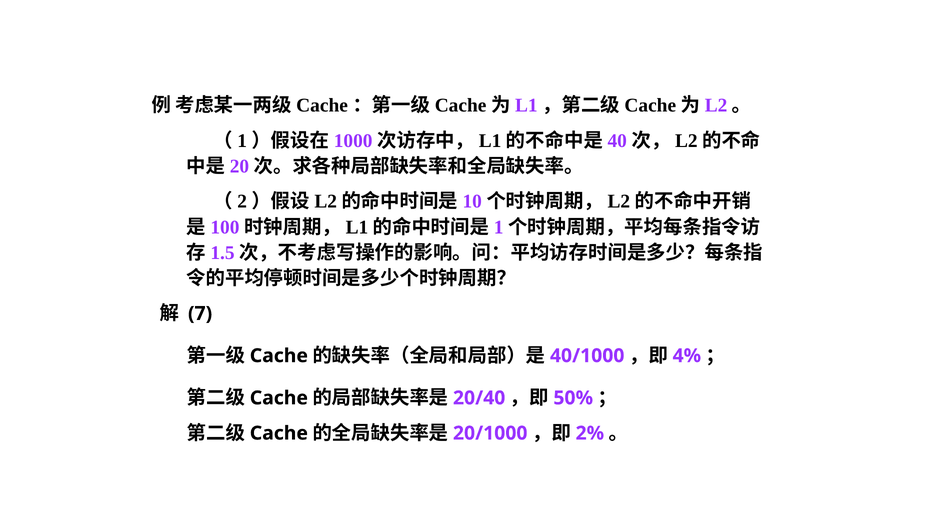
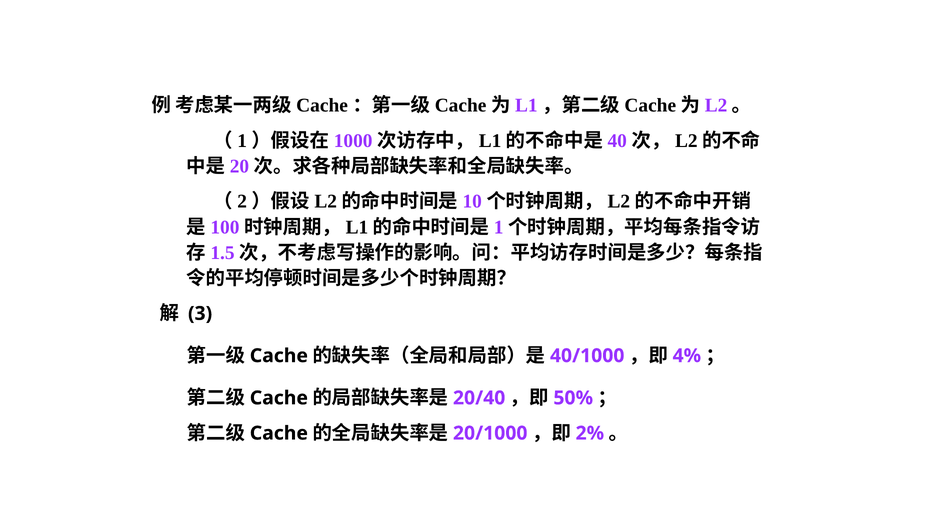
7: 7 -> 3
